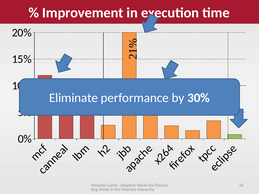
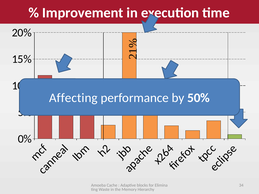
Eliminate: Eliminate -> Affecting
30%: 30% -> 50%
